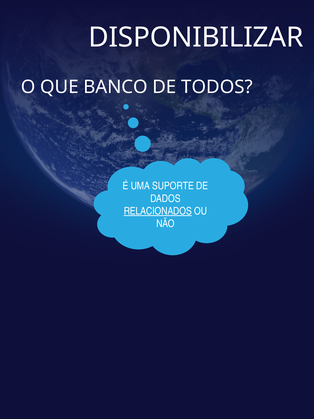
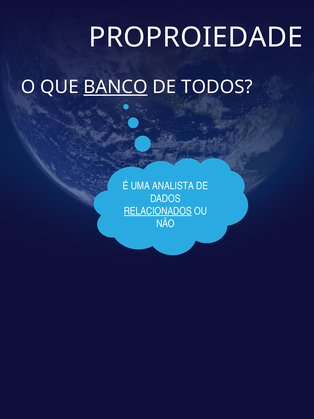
DISPONIBILIZAR: DISPONIBILIZAR -> PROPROIEDADE
BANCO underline: none -> present
SUPORTE: SUPORTE -> ANALISTA
